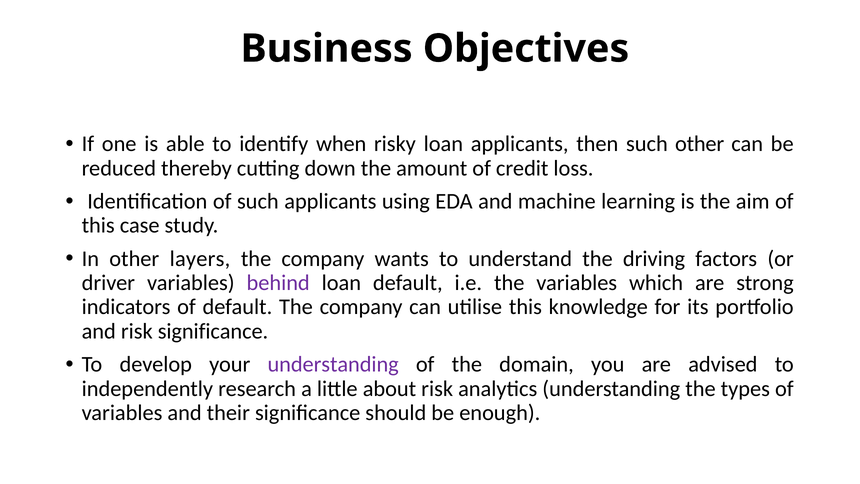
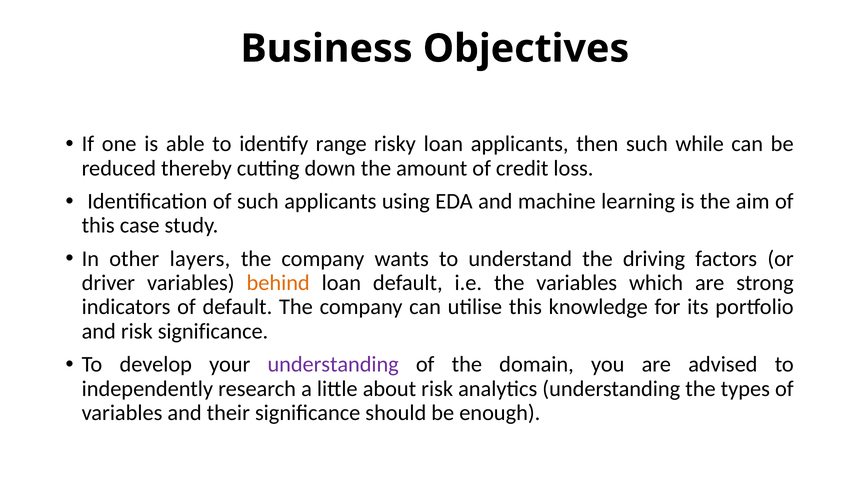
when: when -> range
such other: other -> while
behind colour: purple -> orange
